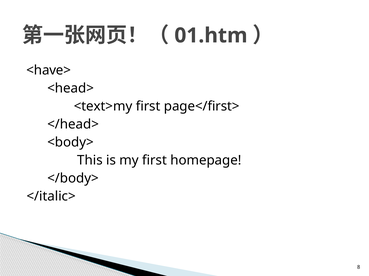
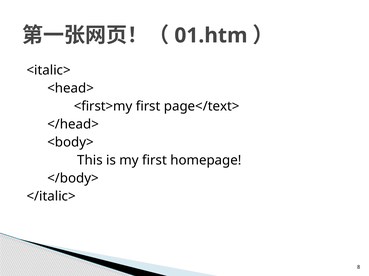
<have>: <have> -> <italic>
<text>my: <text>my -> <first>my
page</first>: page</first> -> page</text>
